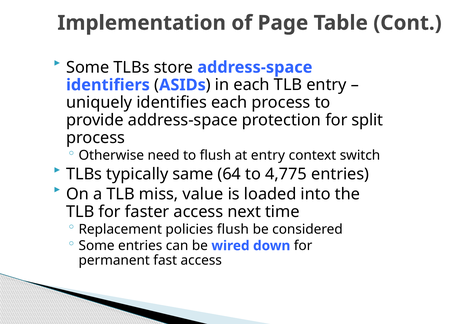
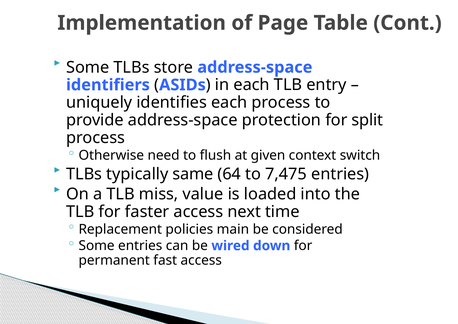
at entry: entry -> given
4,775: 4,775 -> 7,475
policies flush: flush -> main
